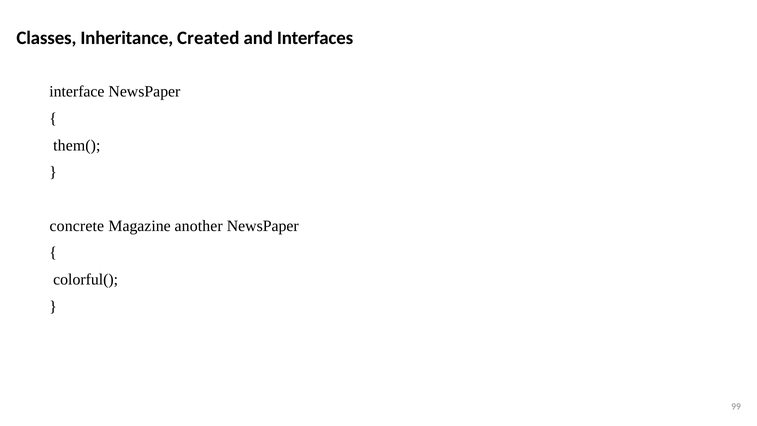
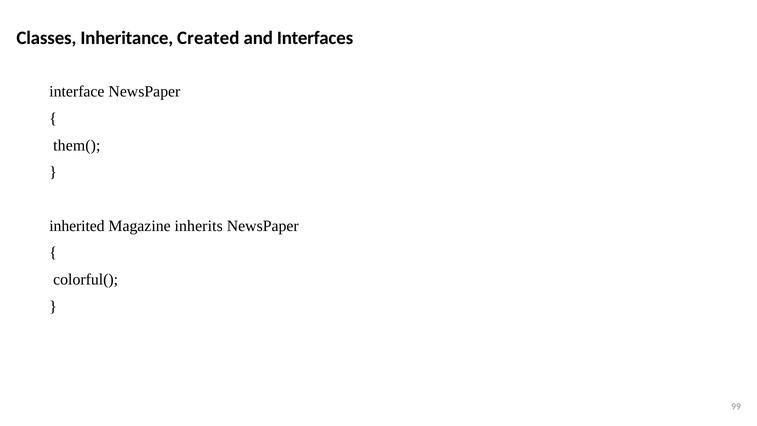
concrete: concrete -> inherited
another: another -> inherits
